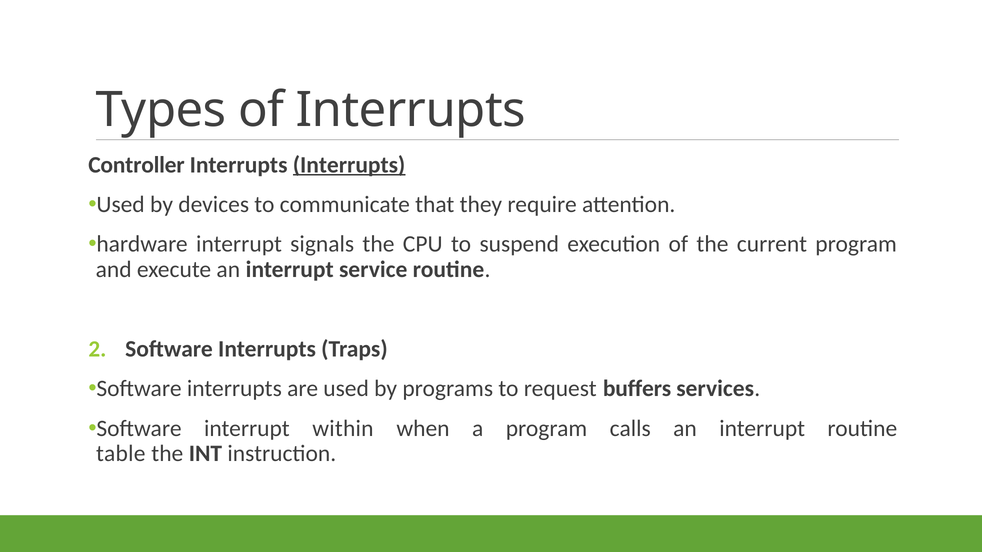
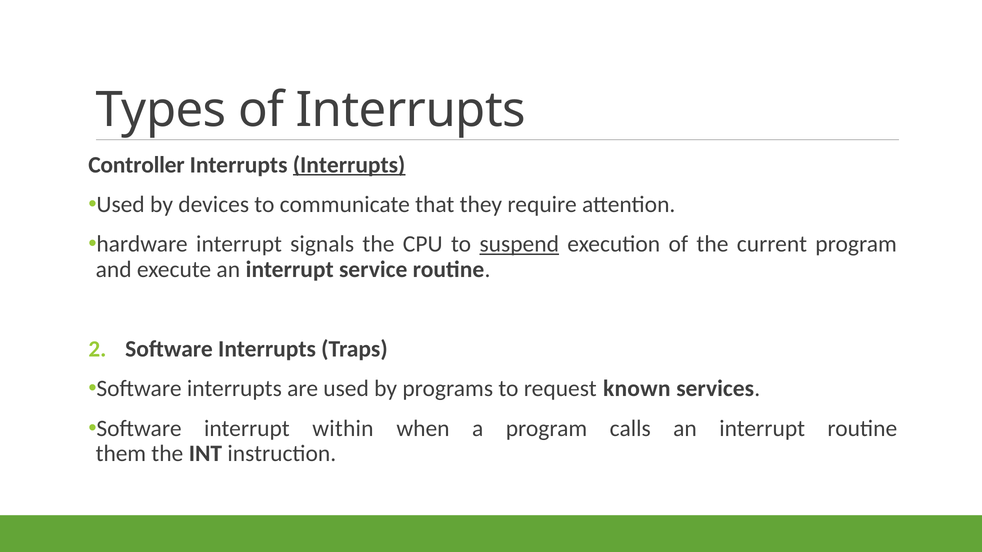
suspend underline: none -> present
buffers: buffers -> known
table: table -> them
